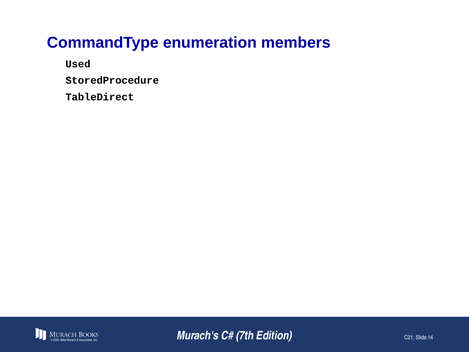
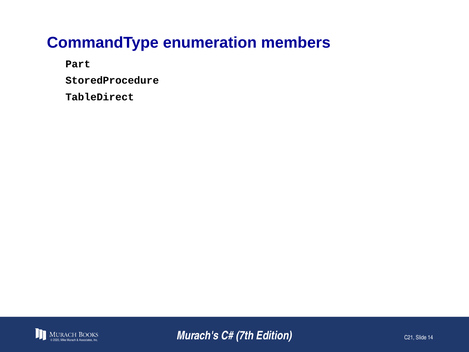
Used: Used -> Part
